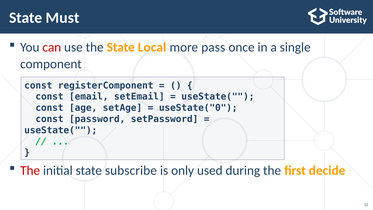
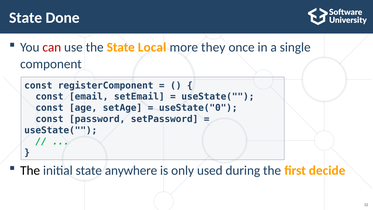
Must: Must -> Done
pass: pass -> they
The at (30, 170) colour: red -> black
subscribe: subscribe -> anywhere
